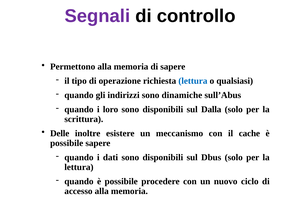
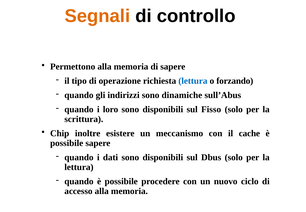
Segnali colour: purple -> orange
qualsiasi: qualsiasi -> forzando
Dalla: Dalla -> Fisso
Delle: Delle -> Chip
